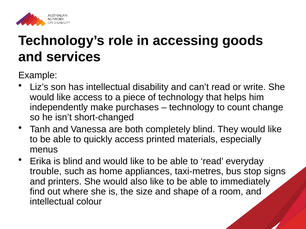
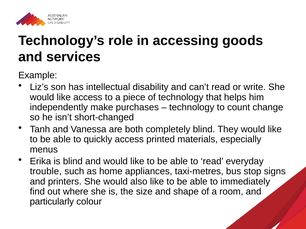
intellectual at (52, 202): intellectual -> particularly
